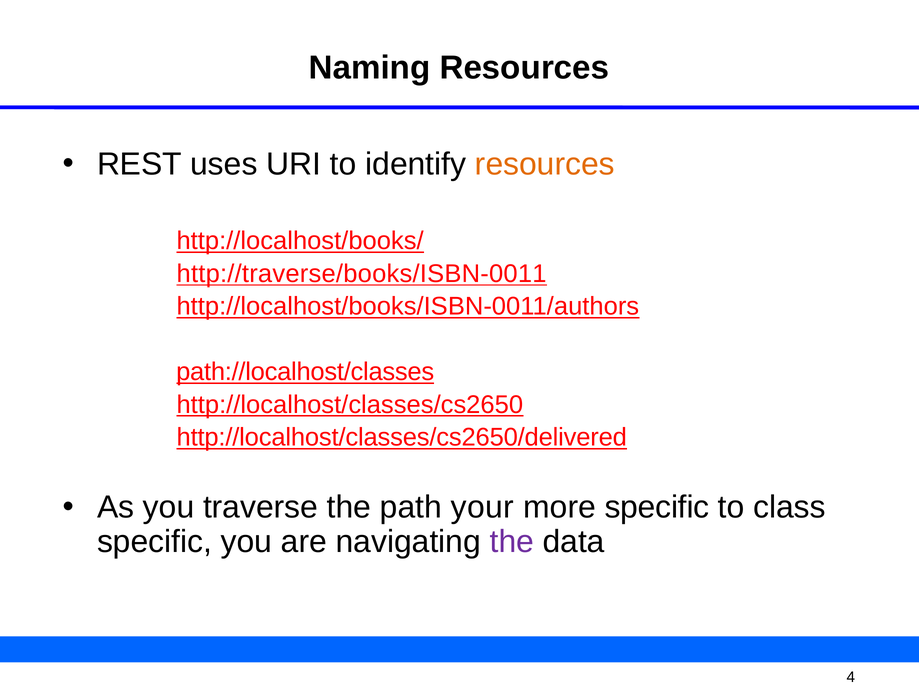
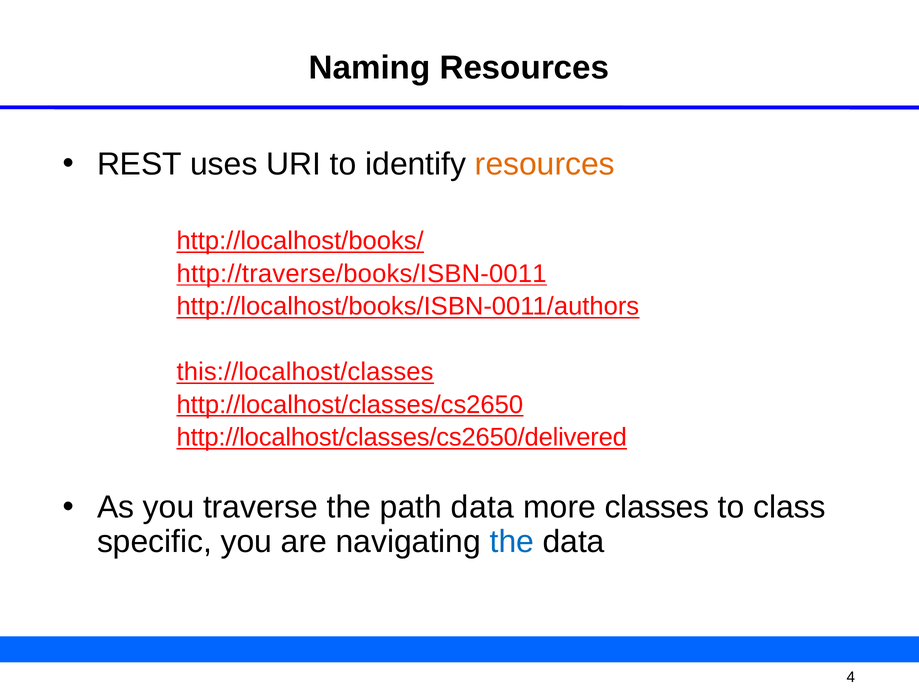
path://localhost/classes: path://localhost/classes -> this://localhost/classes
path your: your -> data
more specific: specific -> classes
the at (512, 541) colour: purple -> blue
